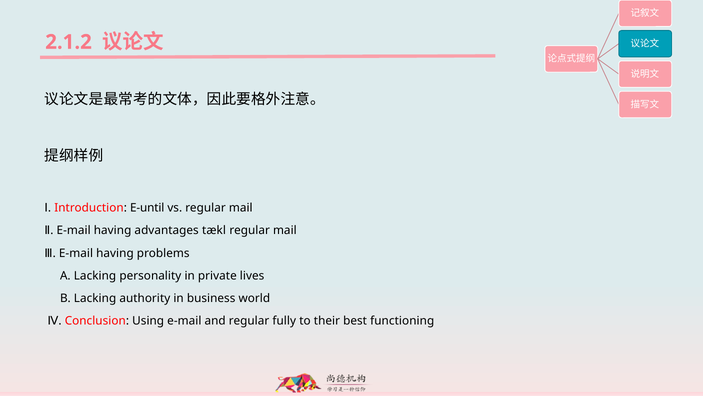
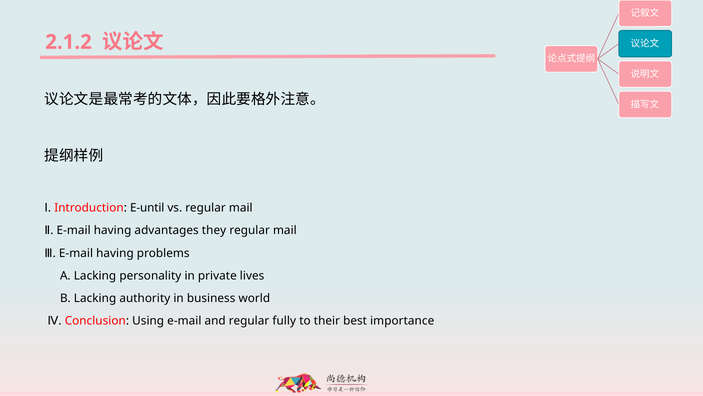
tækl: tækl -> they
functioning: functioning -> importance
